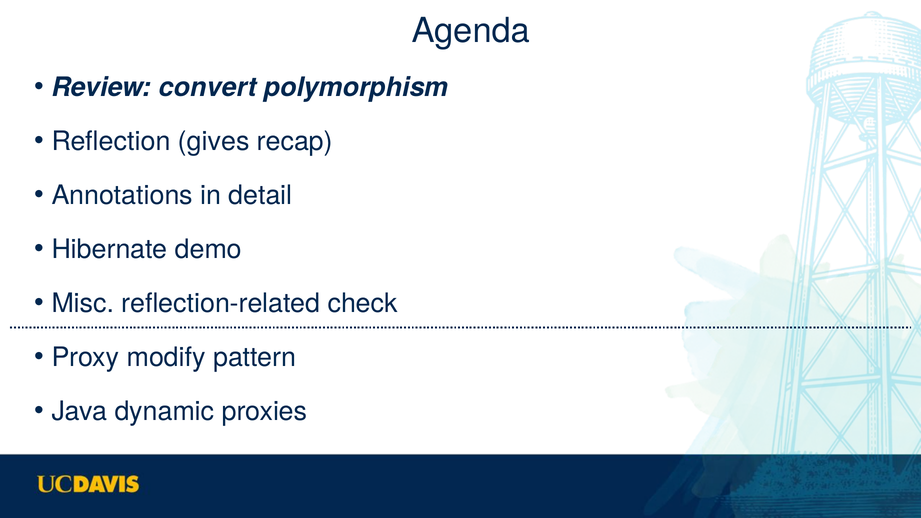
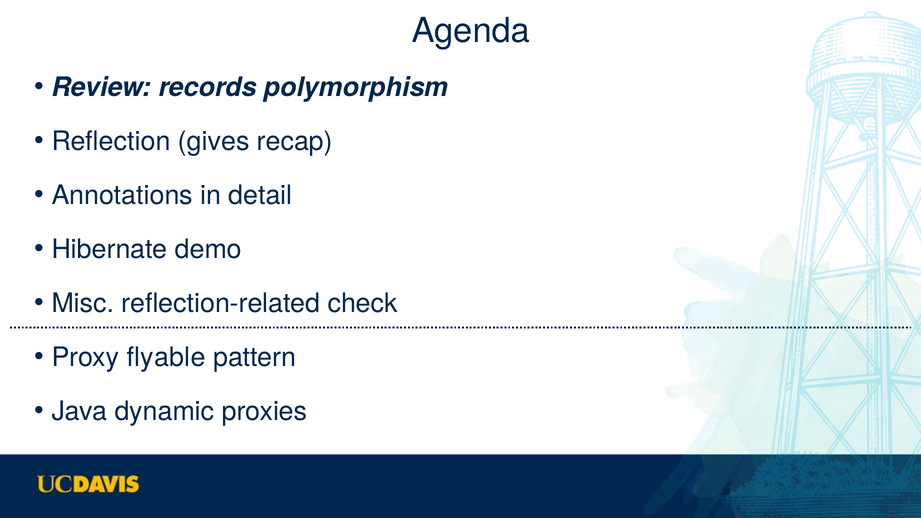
convert: convert -> records
modify: modify -> flyable
